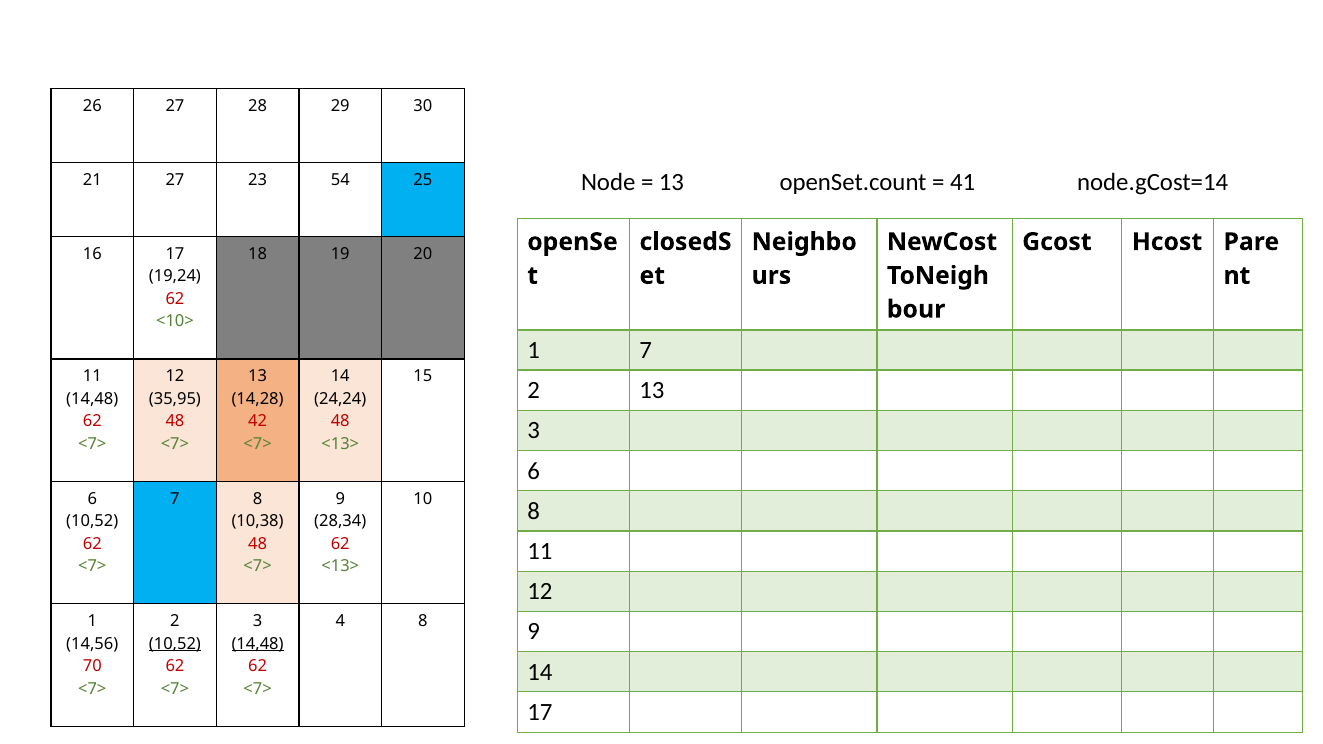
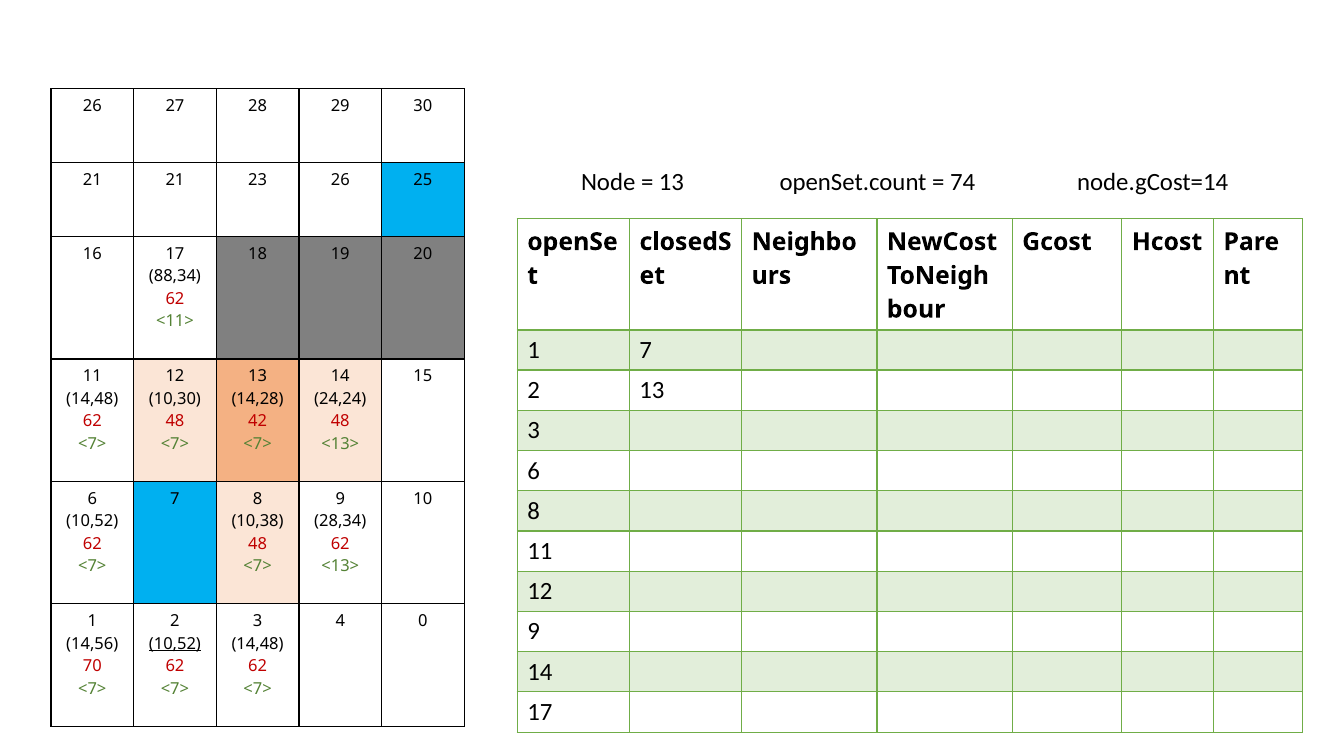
41: 41 -> 74
21 27: 27 -> 21
23 54: 54 -> 26
19,24: 19,24 -> 88,34
<10>: <10> -> <11>
35,95: 35,95 -> 10,30
4 8: 8 -> 0
14,48 at (258, 644) underline: present -> none
